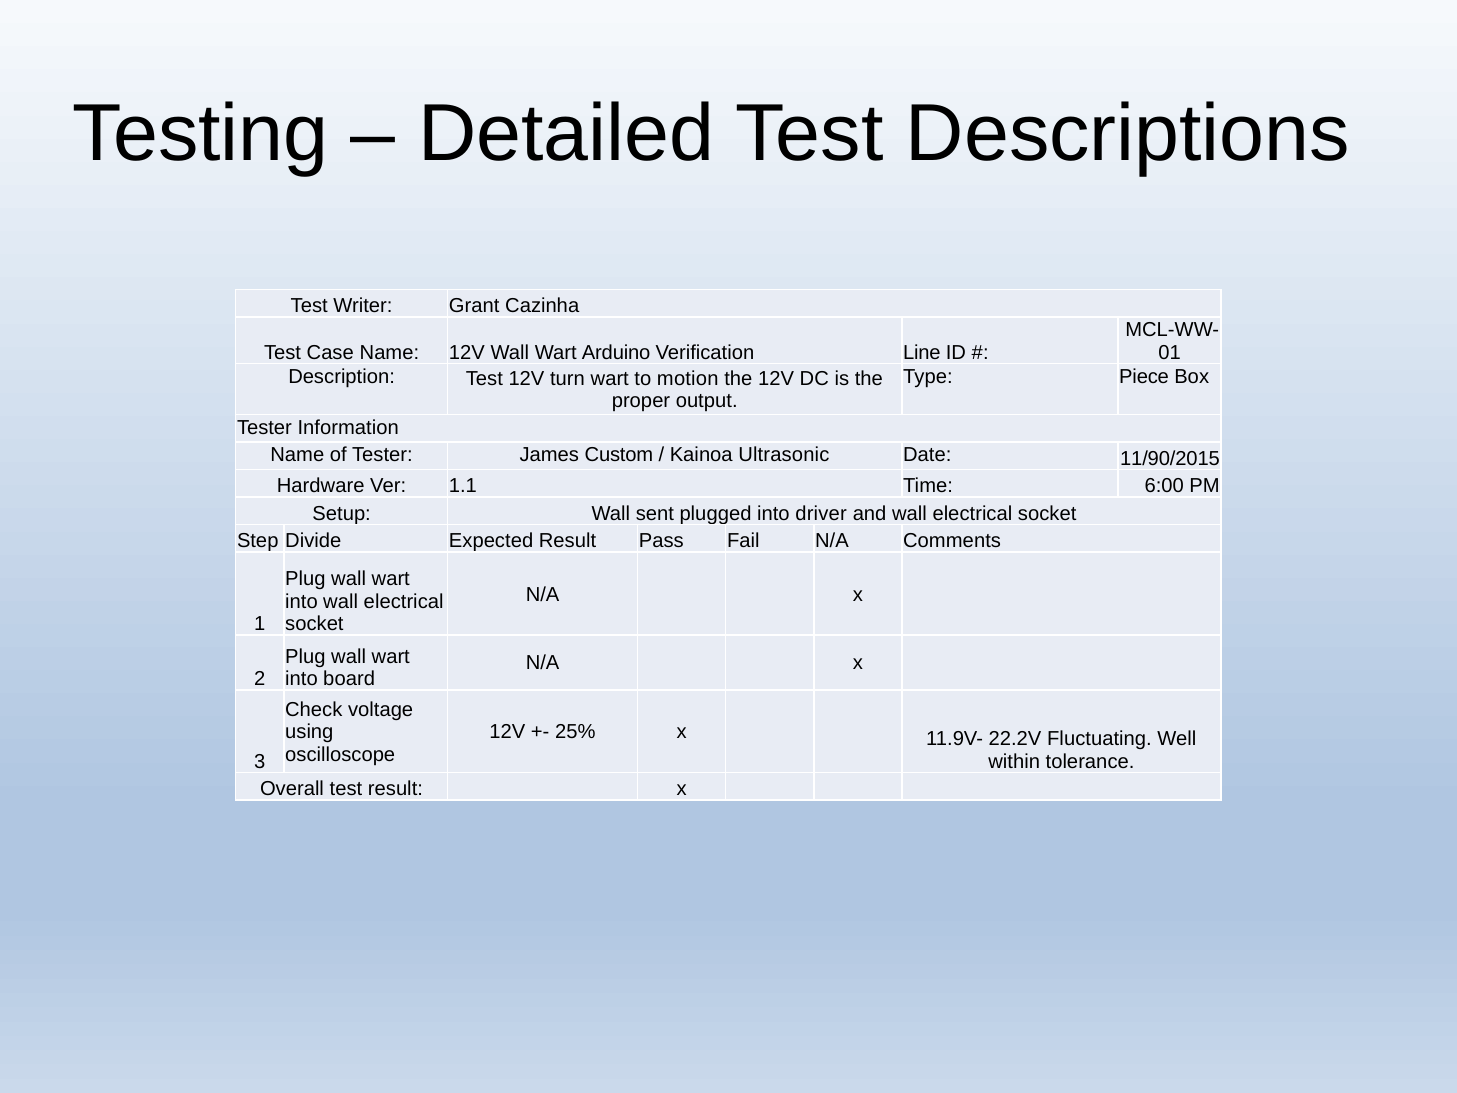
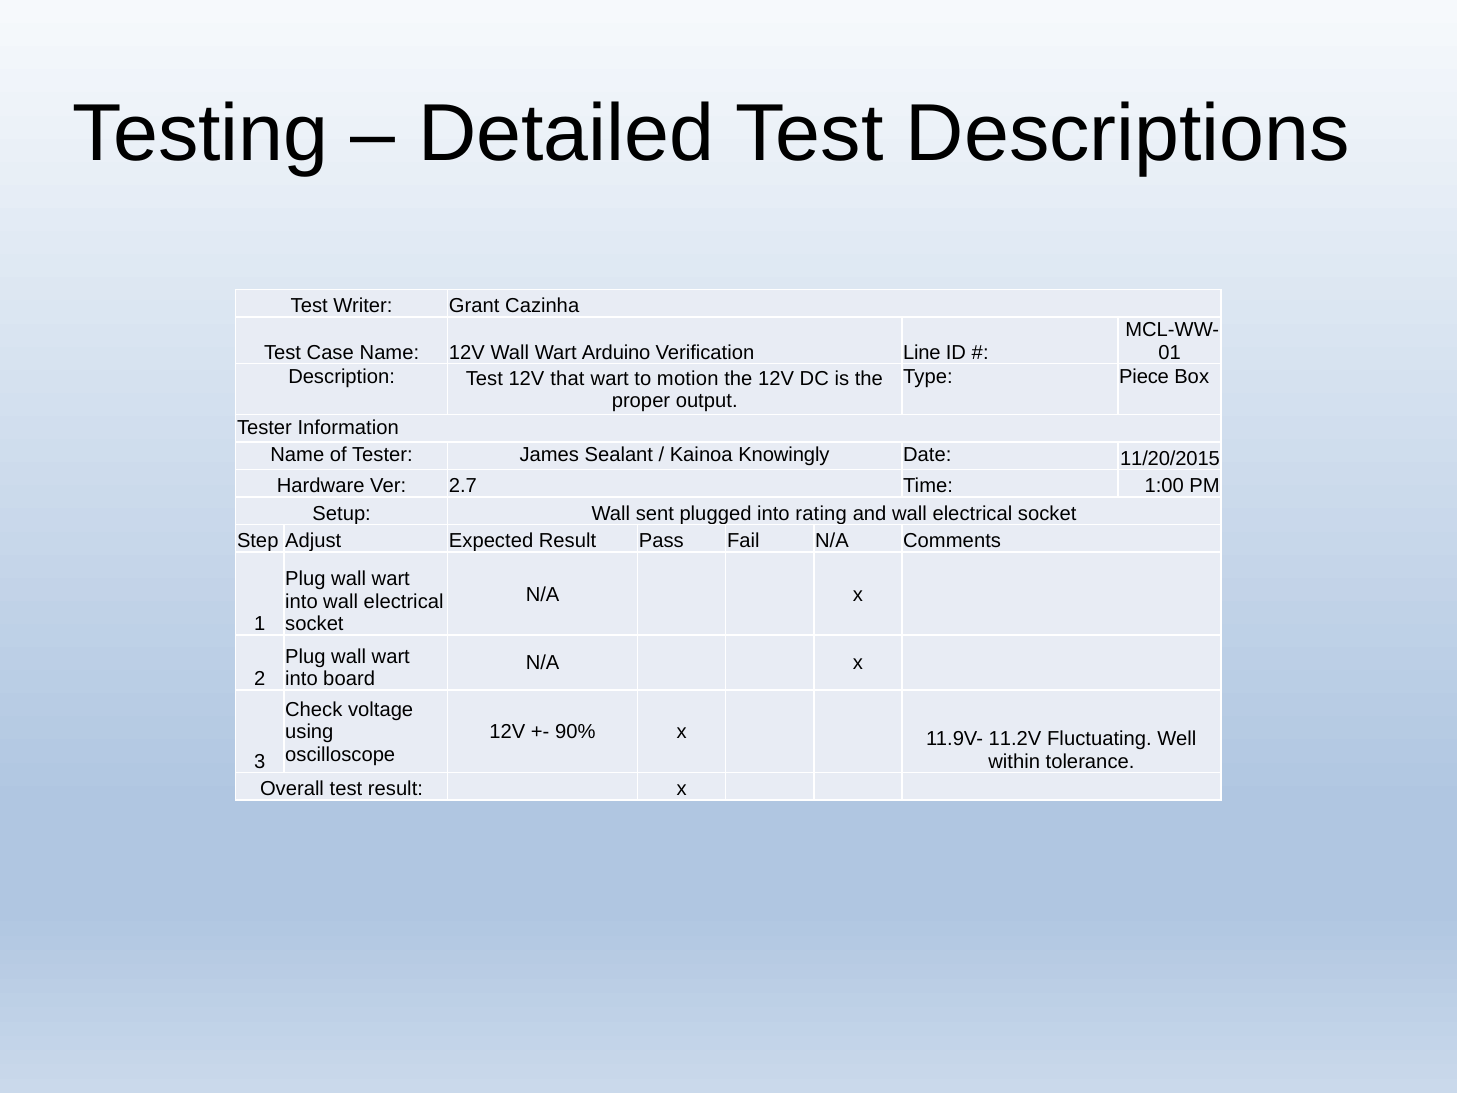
turn: turn -> that
Custom: Custom -> Sealant
Ultrasonic: Ultrasonic -> Knowingly
11/90/2015: 11/90/2015 -> 11/20/2015
1.1: 1.1 -> 2.7
6:00: 6:00 -> 1:00
driver: driver -> rating
Divide: Divide -> Adjust
25%: 25% -> 90%
22.2V: 22.2V -> 11.2V
